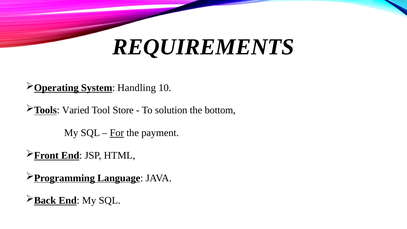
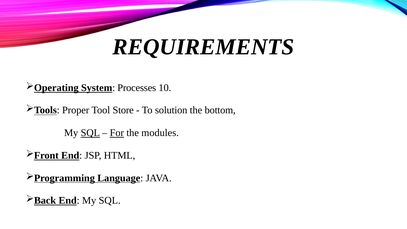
Handling: Handling -> Processes
Varied: Varied -> Proper
SQL at (90, 133) underline: none -> present
payment: payment -> modules
